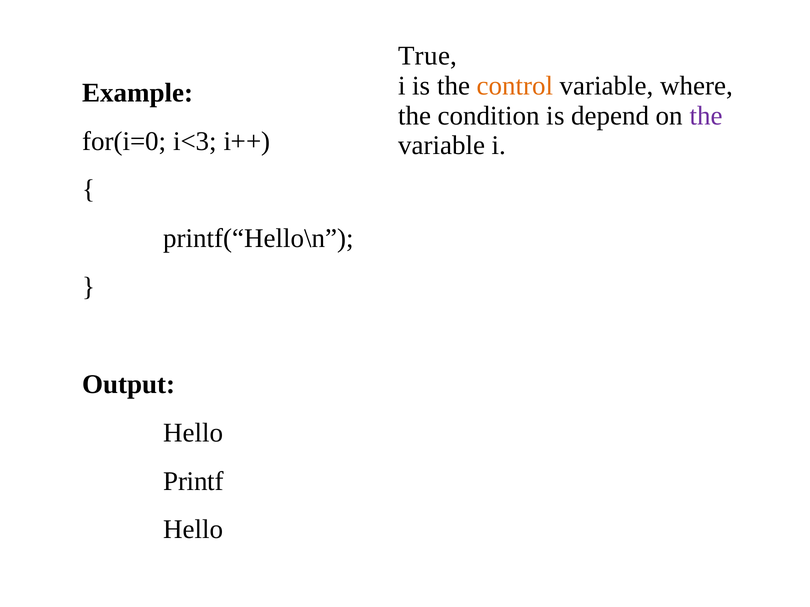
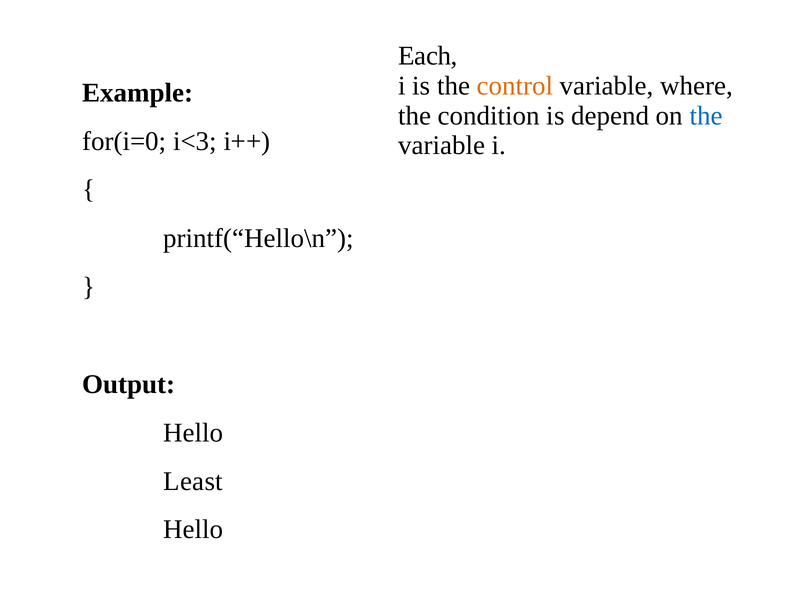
True: True -> Each
the at (706, 116) colour: purple -> blue
Printf: Printf -> Least
